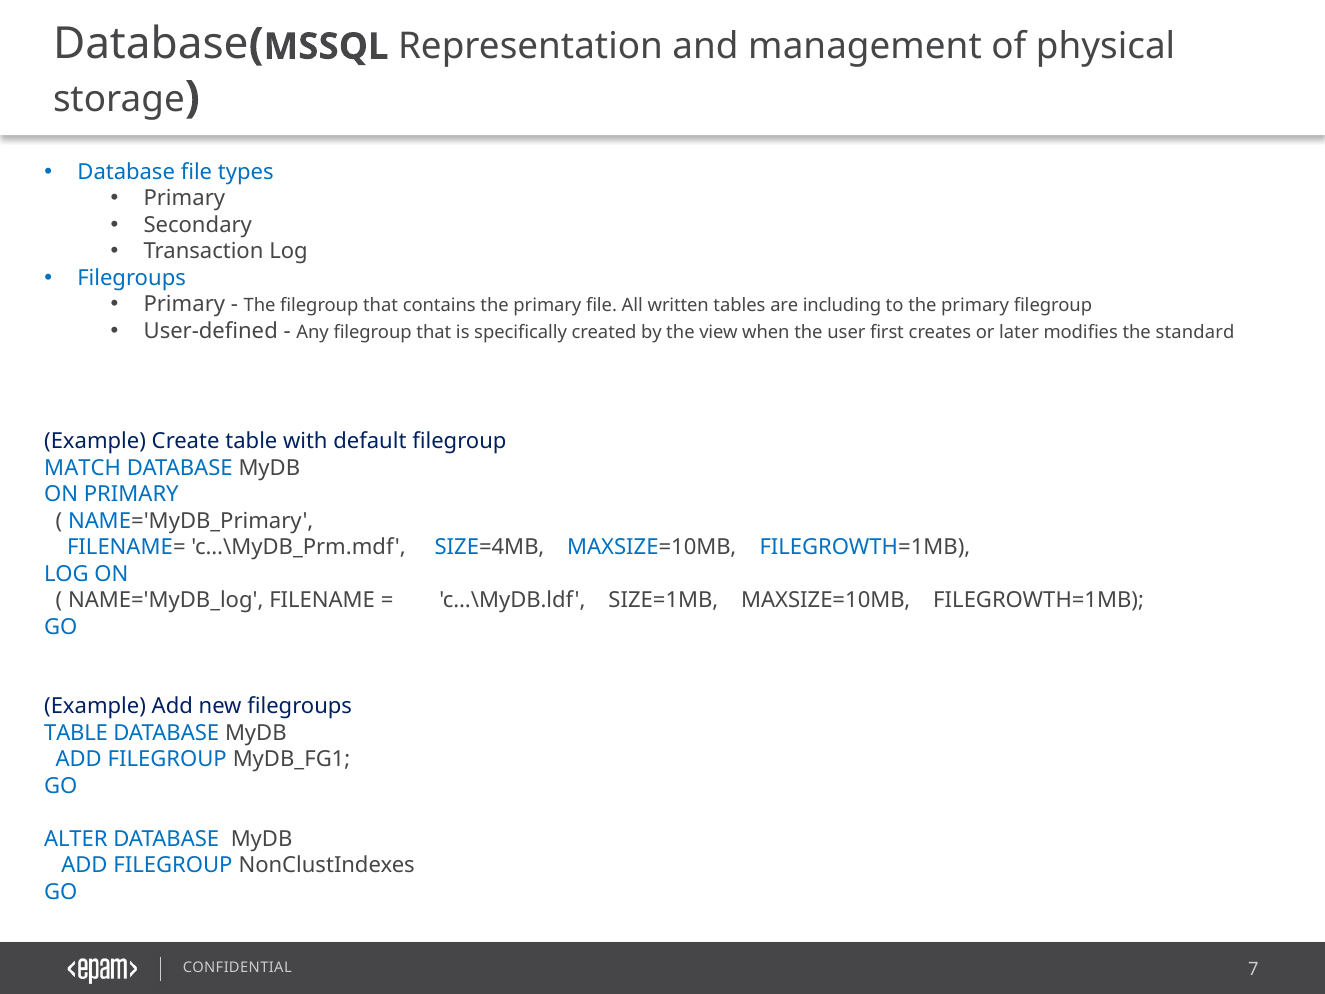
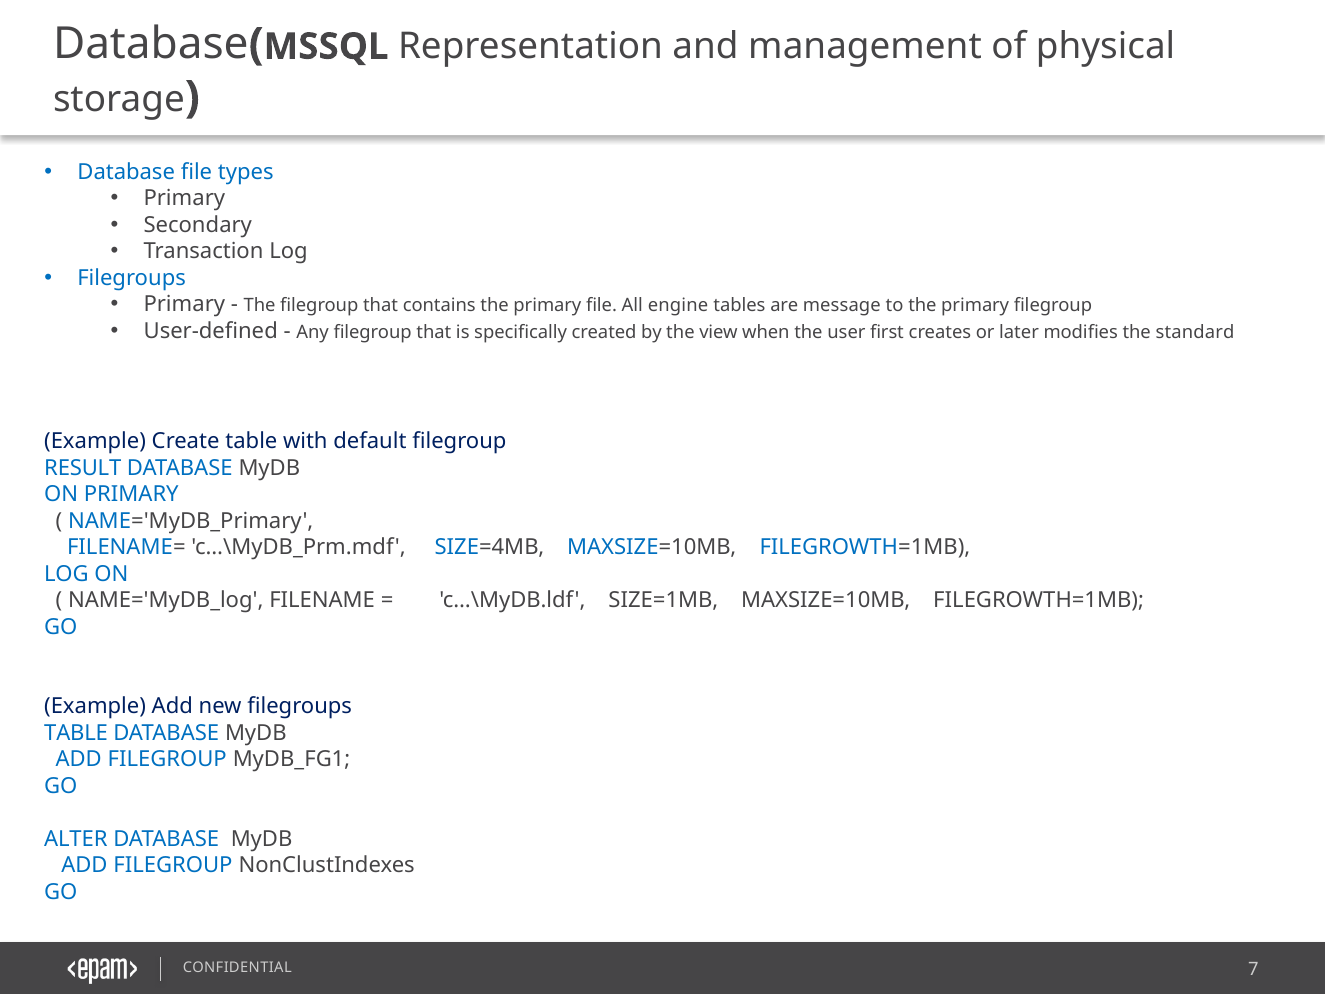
written: written -> engine
including: including -> message
MATCH: MATCH -> RESULT
